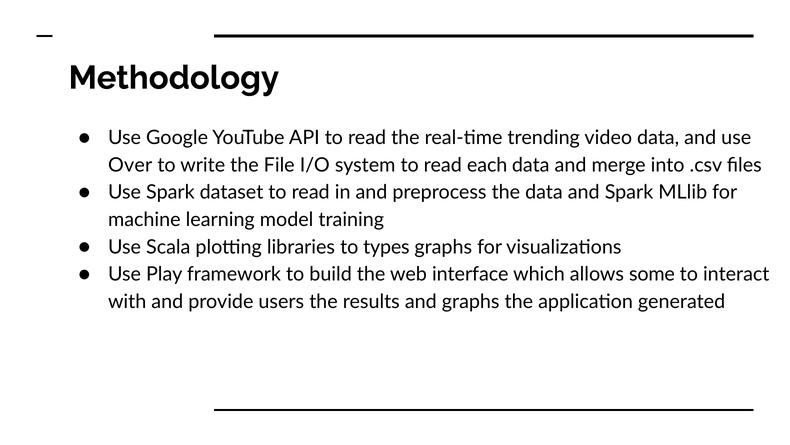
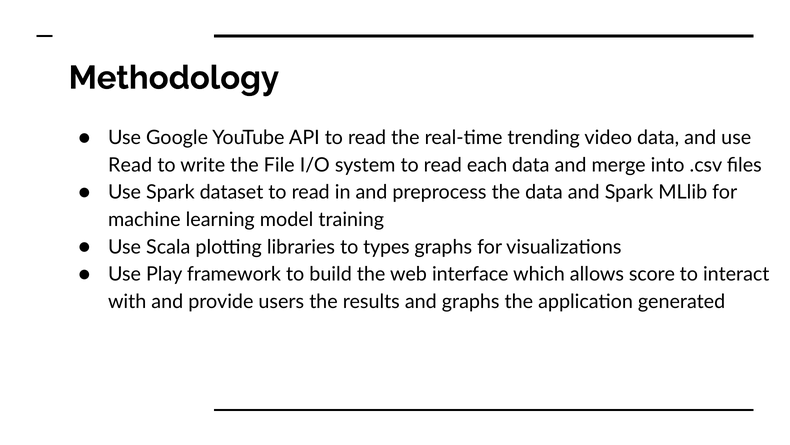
Over at (130, 165): Over -> Read
some: some -> score
